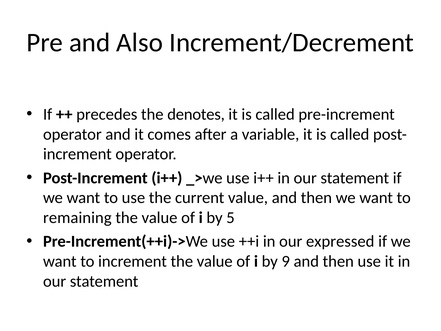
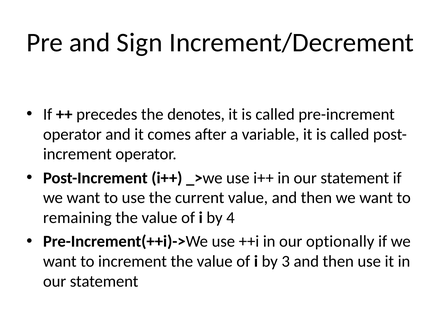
Also: Also -> Sign
5: 5 -> 4
expressed: expressed -> optionally
9: 9 -> 3
